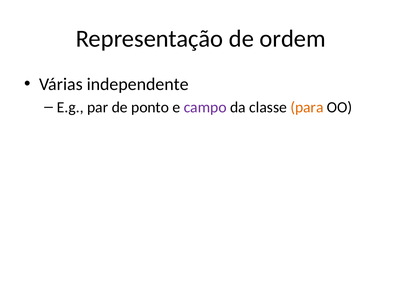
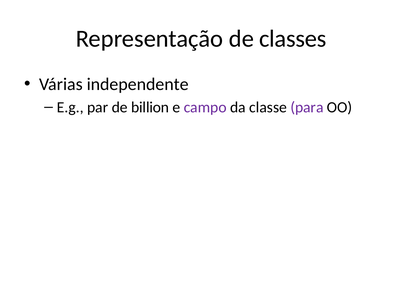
ordem: ordem -> classes
ponto: ponto -> billion
para colour: orange -> purple
